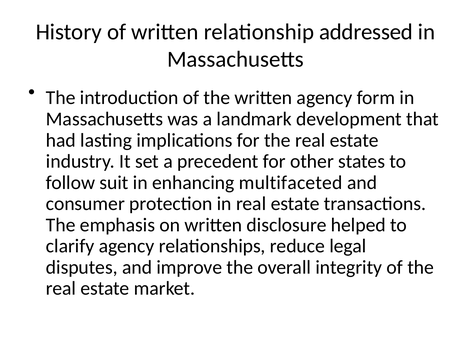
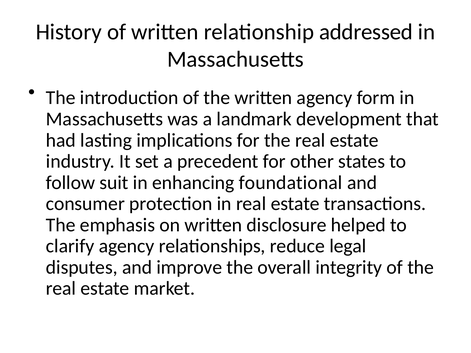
multifaceted: multifaceted -> foundational
